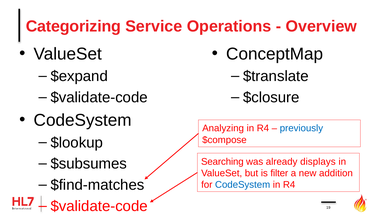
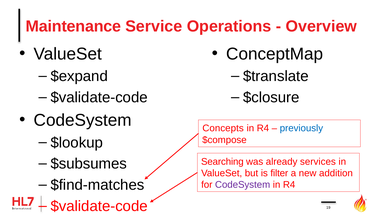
Categorizing: Categorizing -> Maintenance
Analyzing: Analyzing -> Concepts
displays: displays -> services
CodeSystem at (243, 184) colour: blue -> purple
